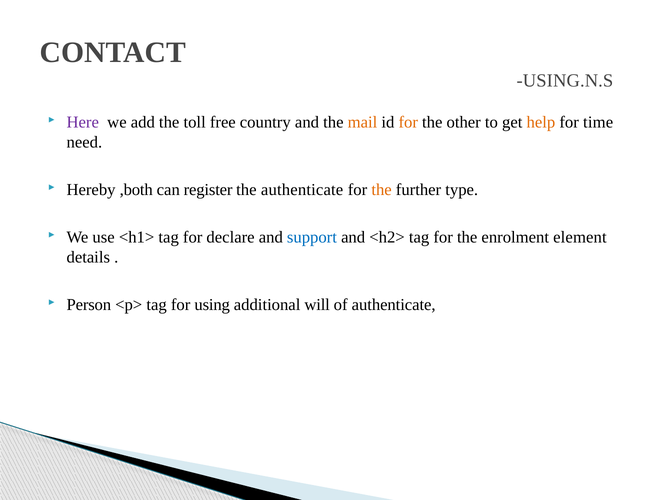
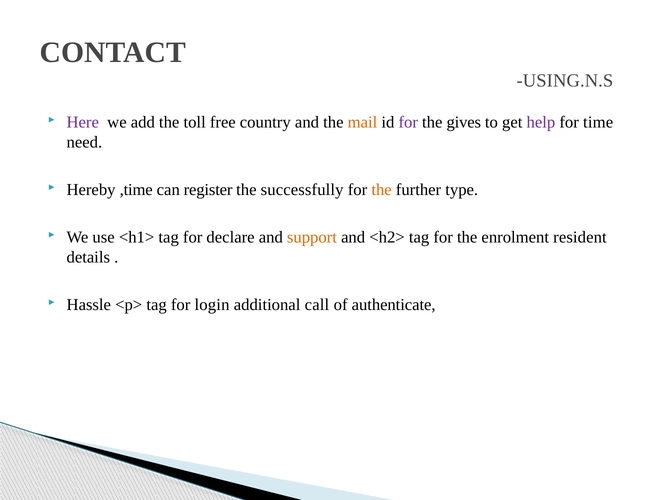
for at (408, 123) colour: orange -> purple
other: other -> gives
help colour: orange -> purple
,both: ,both -> ,time
the authenticate: authenticate -> successfully
support colour: blue -> orange
element: element -> resident
Person: Person -> Hassle
using: using -> login
will: will -> call
